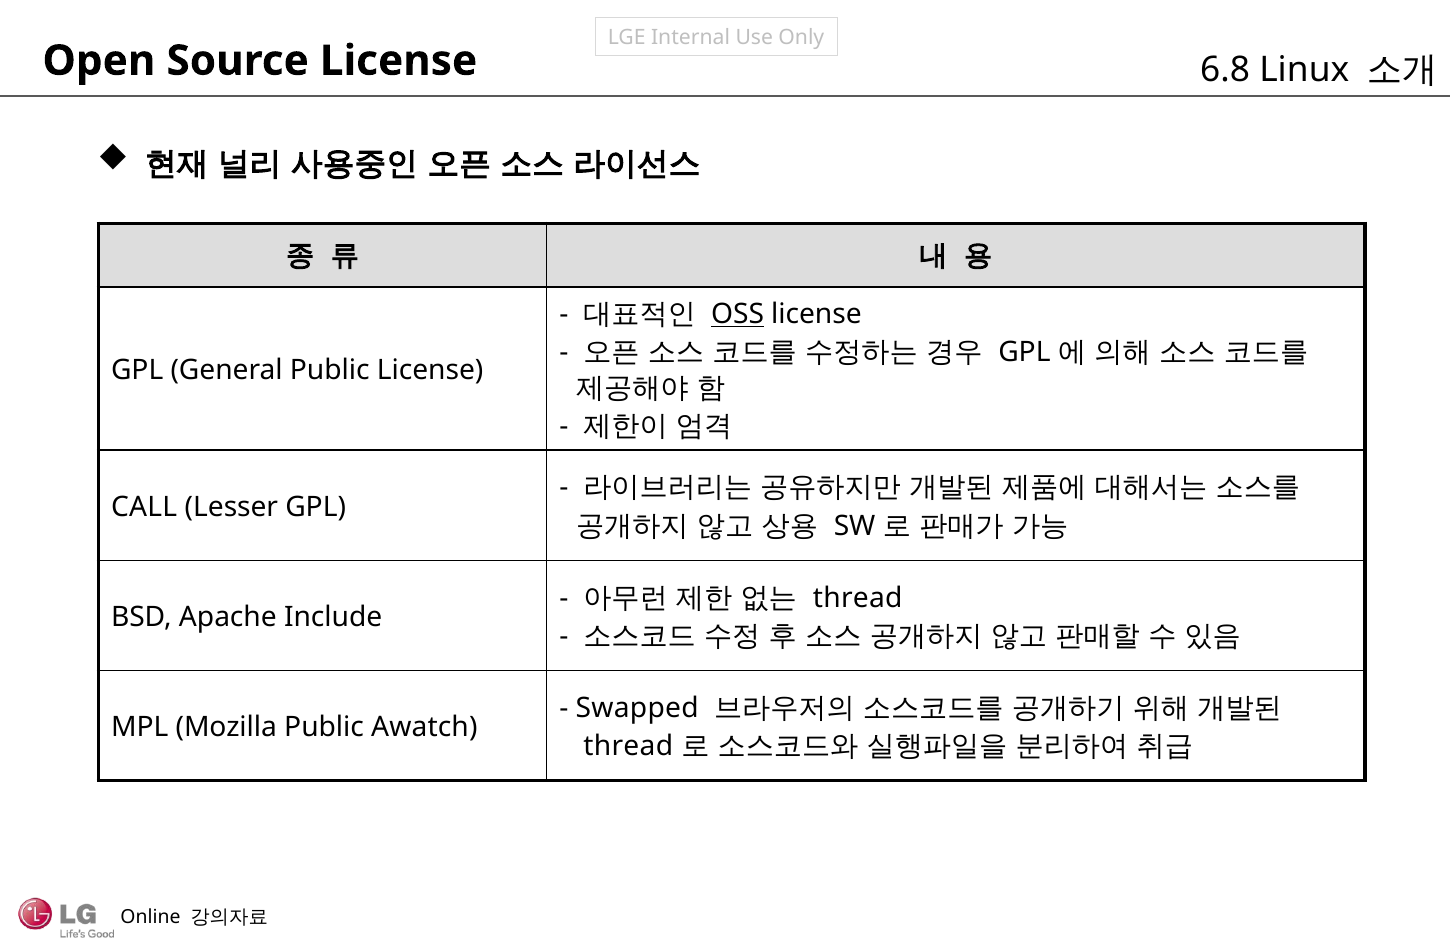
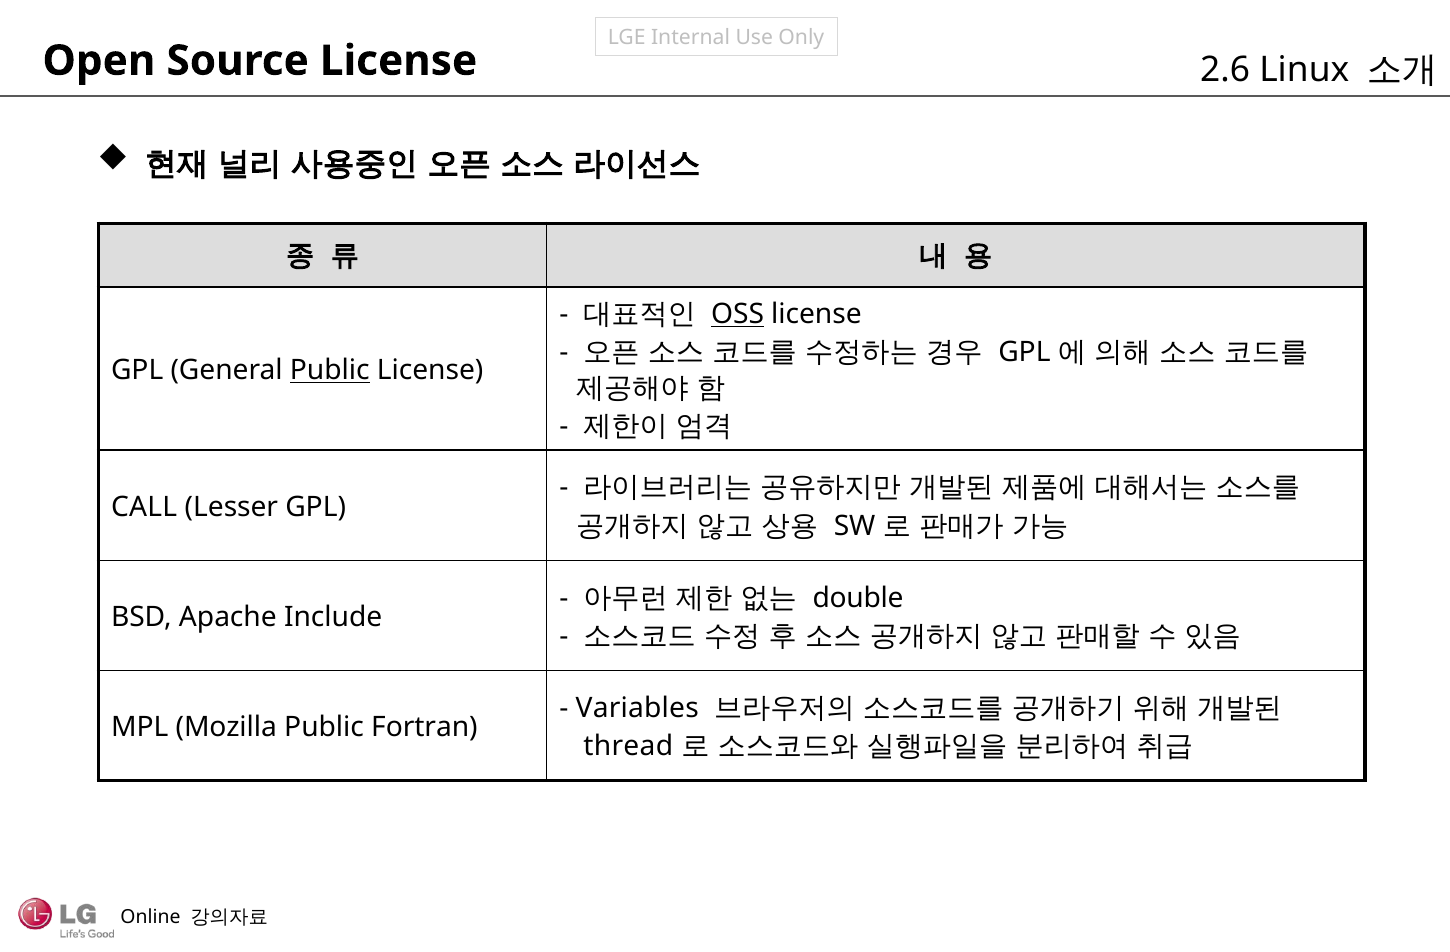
6.8: 6.8 -> 2.6
Public at (330, 370) underline: none -> present
thread at (858, 598): thread -> double
Swapped: Swapped -> Variables
Awatch: Awatch -> Fortran
